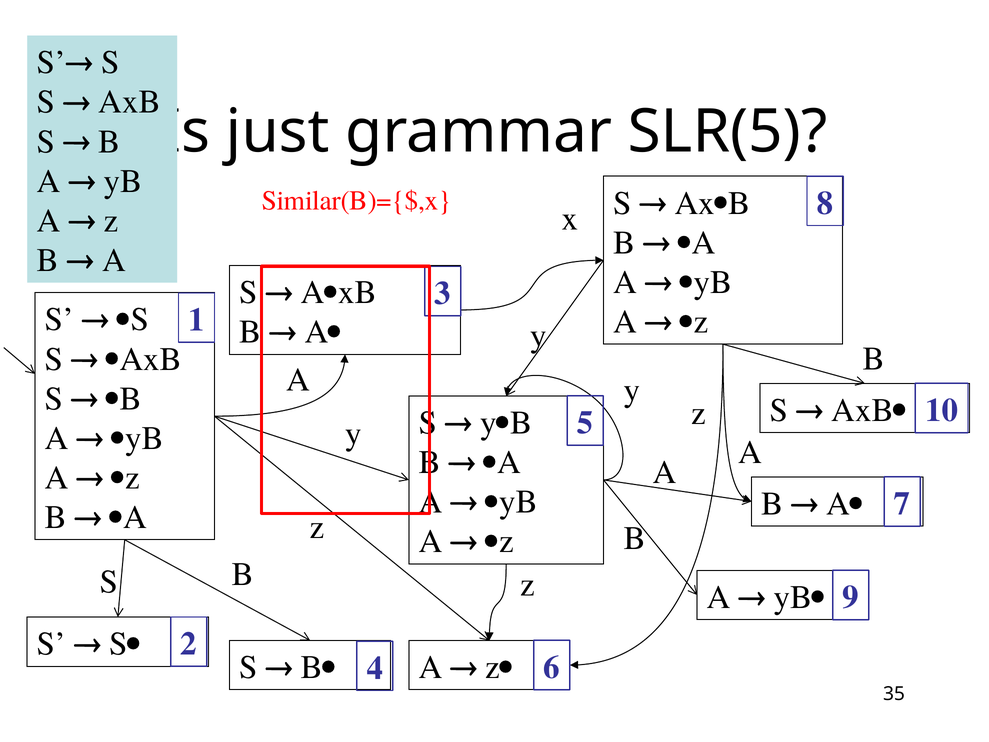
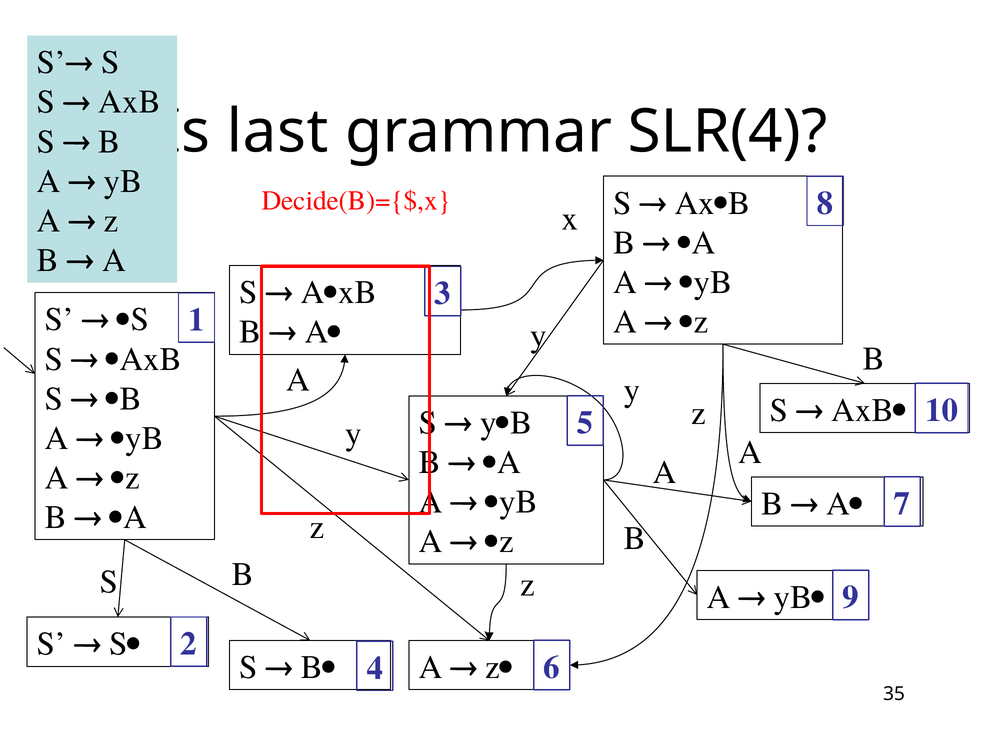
just: just -> last
SLR(5: SLR(5 -> SLR(4
Similar(B)={$,x: Similar(B)={$,x -> Decide(B)={$,x
